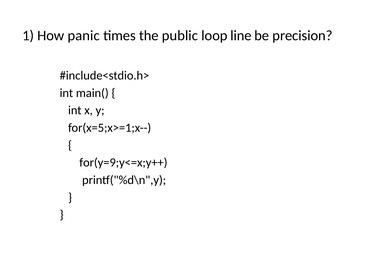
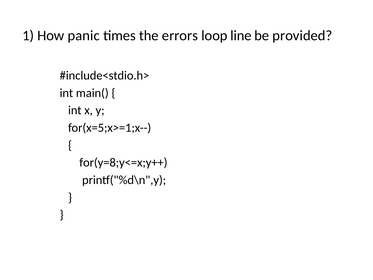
public: public -> errors
precision: precision -> provided
for(y=9;y<=x;y++: for(y=9;y<=x;y++ -> for(y=8;y<=x;y++
